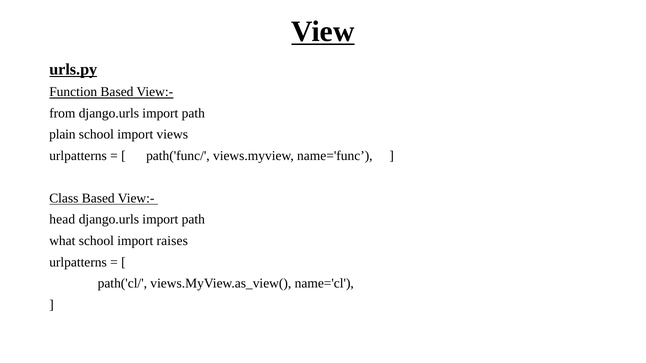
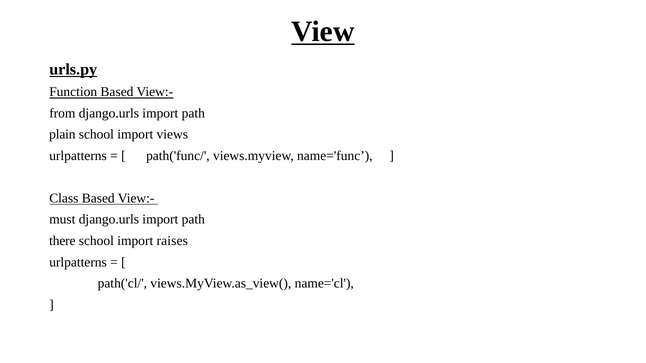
head: head -> must
what: what -> there
